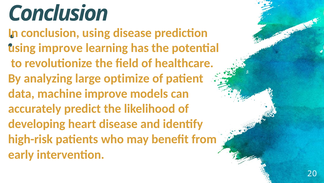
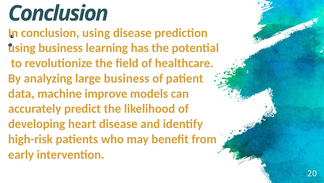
improve at (61, 48): improve -> business
large optimize: optimize -> business
